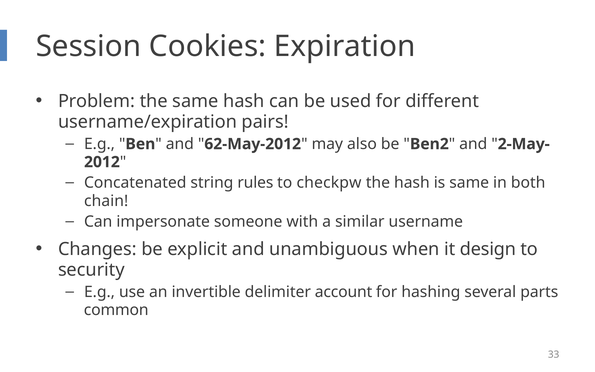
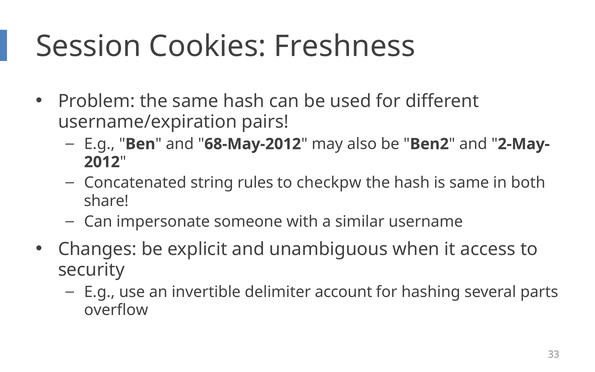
Expiration: Expiration -> Freshness
62-May-2012: 62-May-2012 -> 68-May-2012
chain: chain -> share
design: design -> access
common: common -> overflow
